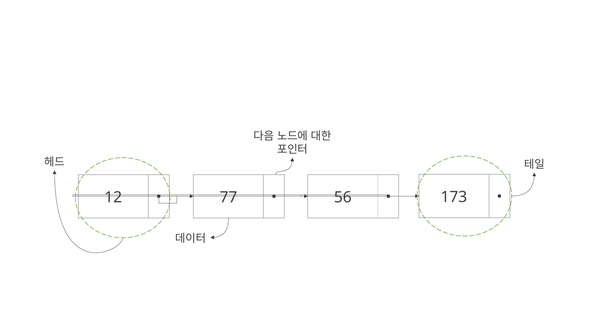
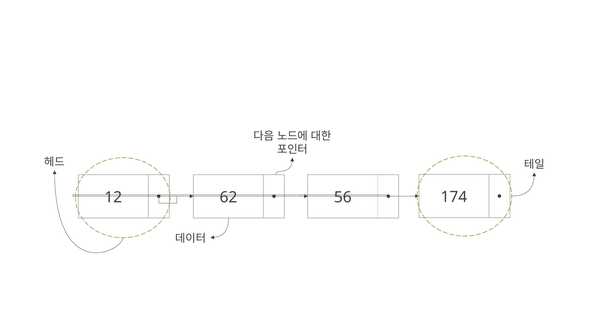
77: 77 -> 62
173: 173 -> 174
